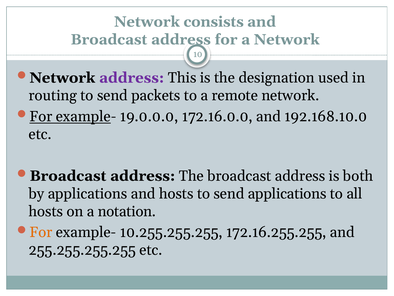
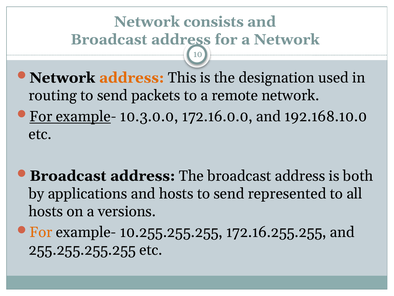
address at (132, 78) colour: purple -> orange
19.0.0.0: 19.0.0.0 -> 10.3.0.0
send applications: applications -> represented
notation: notation -> versions
